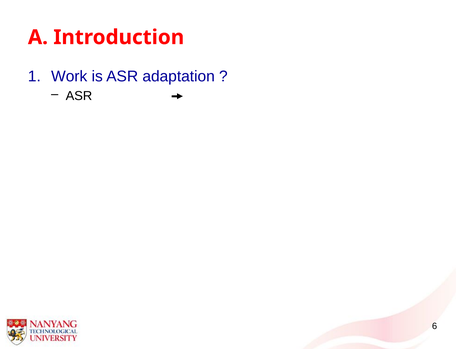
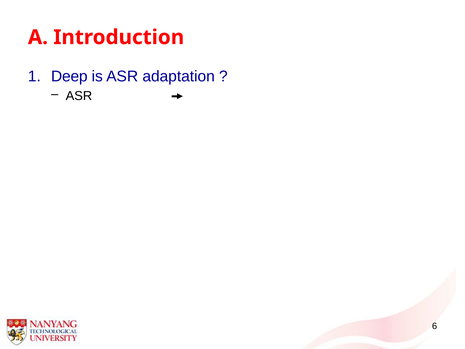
Work: Work -> Deep
